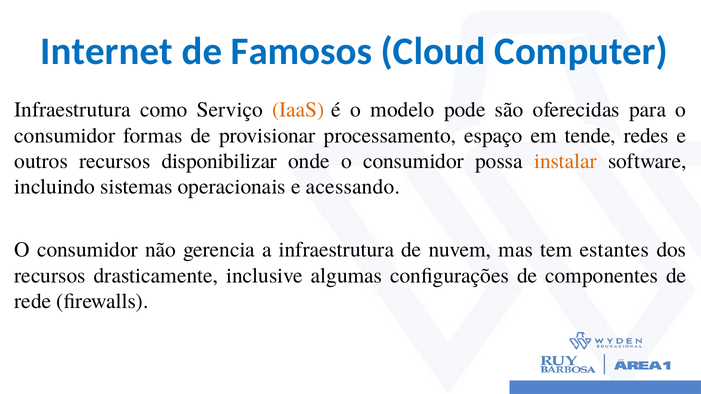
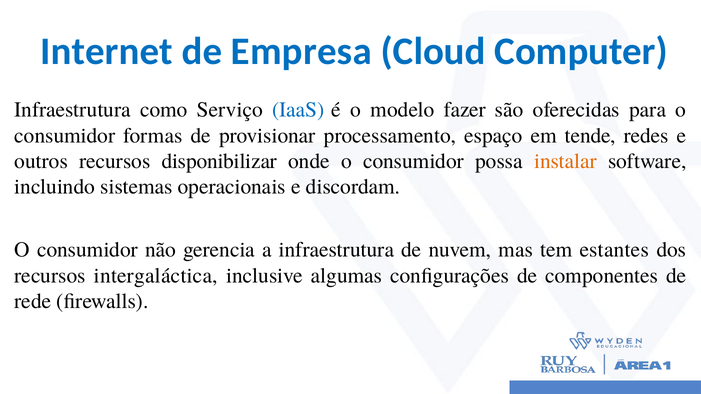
Famosos: Famosos -> Empresa
IaaS colour: orange -> blue
pode: pode -> fazer
acessando: acessando -> discordam
drasticamente: drasticamente -> intergaláctica
